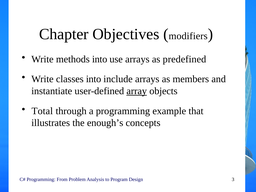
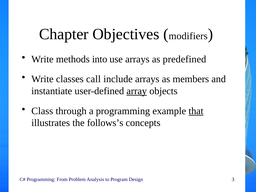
classes into: into -> call
Total: Total -> Class
that underline: none -> present
enough’s: enough’s -> follows’s
